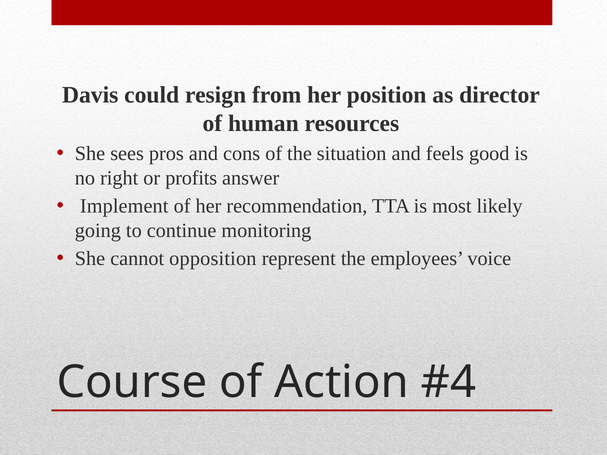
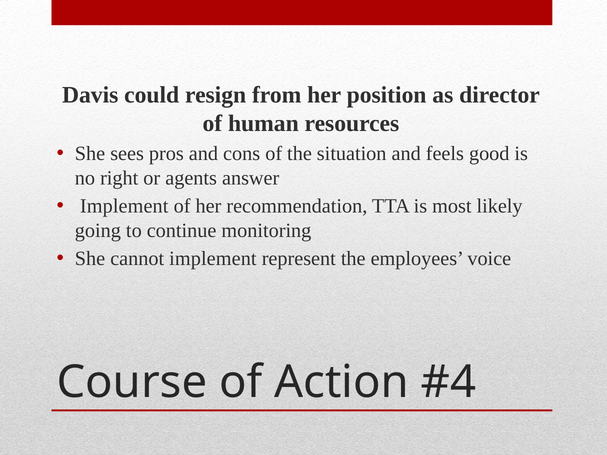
profits: profits -> agents
cannot opposition: opposition -> implement
